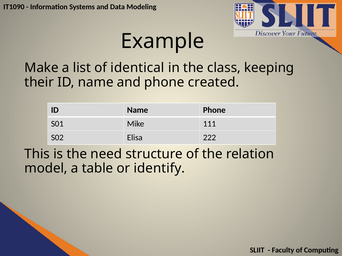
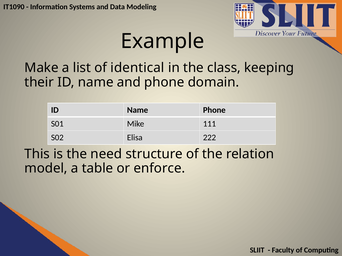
created: created -> domain
identify: identify -> enforce
